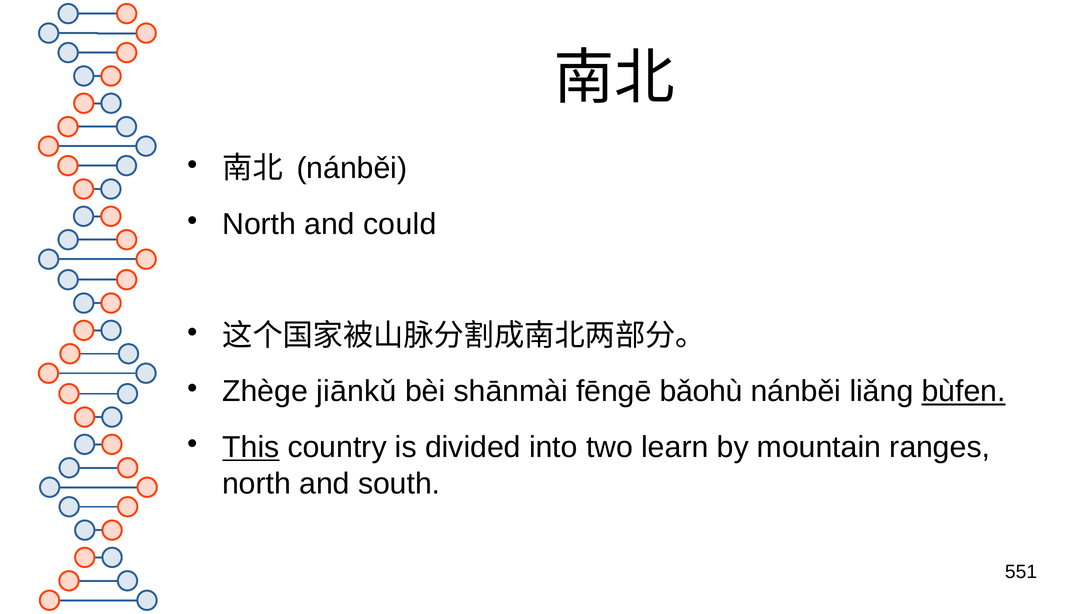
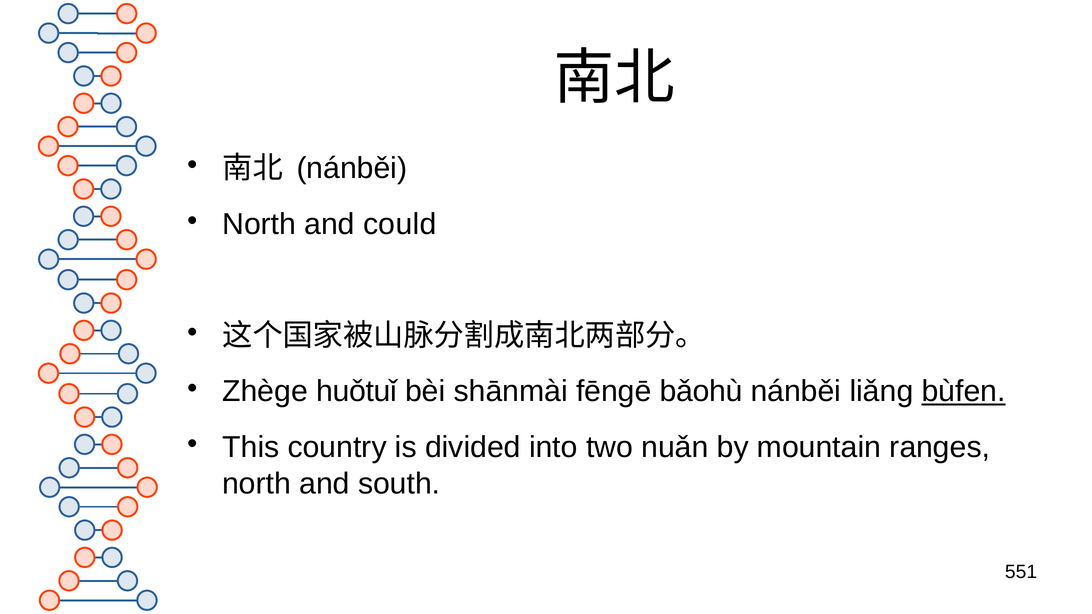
jiānkǔ: jiānkǔ -> huǒtuǐ
This underline: present -> none
learn: learn -> nuǎn
